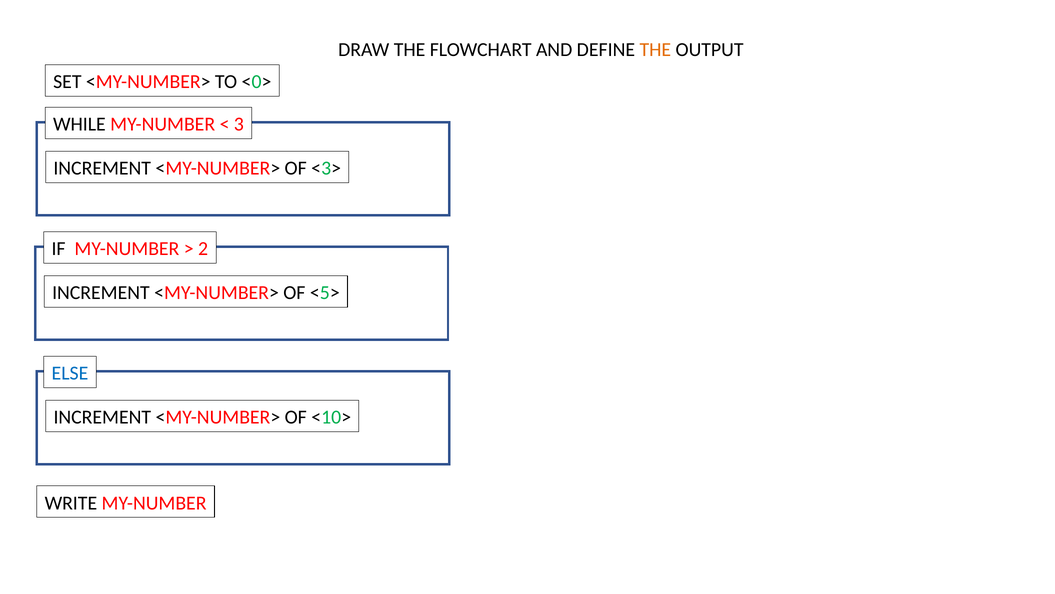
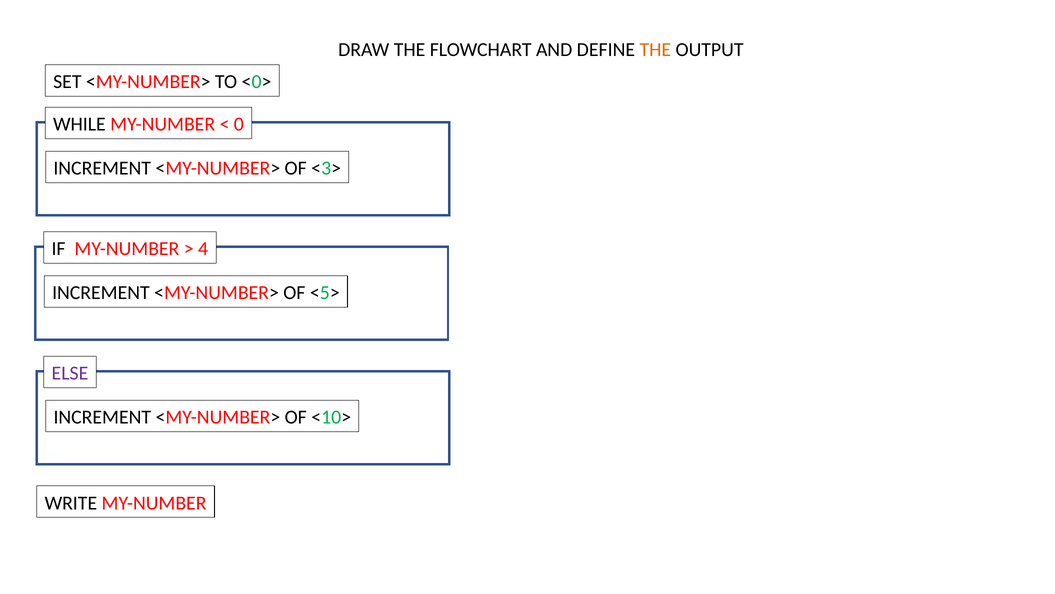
3: 3 -> 0
2: 2 -> 4
ELSE colour: blue -> purple
